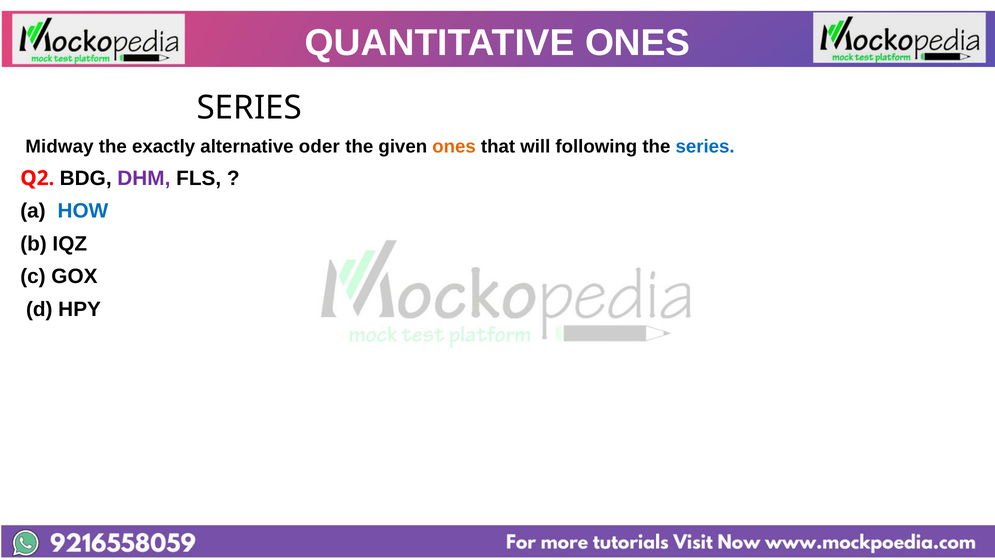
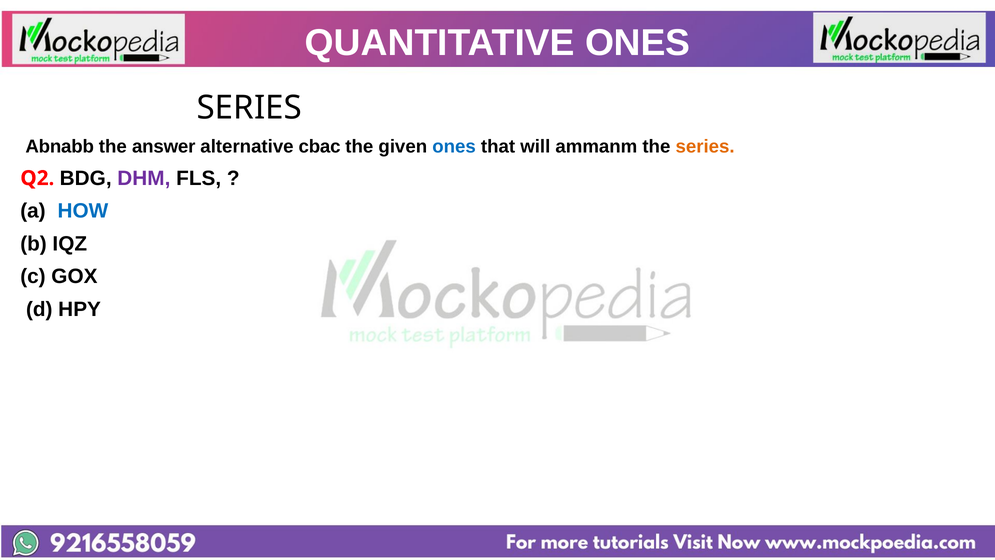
Midway: Midway -> Abnabb
exactly: exactly -> answer
oder: oder -> cbac
ones at (454, 146) colour: orange -> blue
following: following -> ammanm
series at (705, 146) colour: blue -> orange
